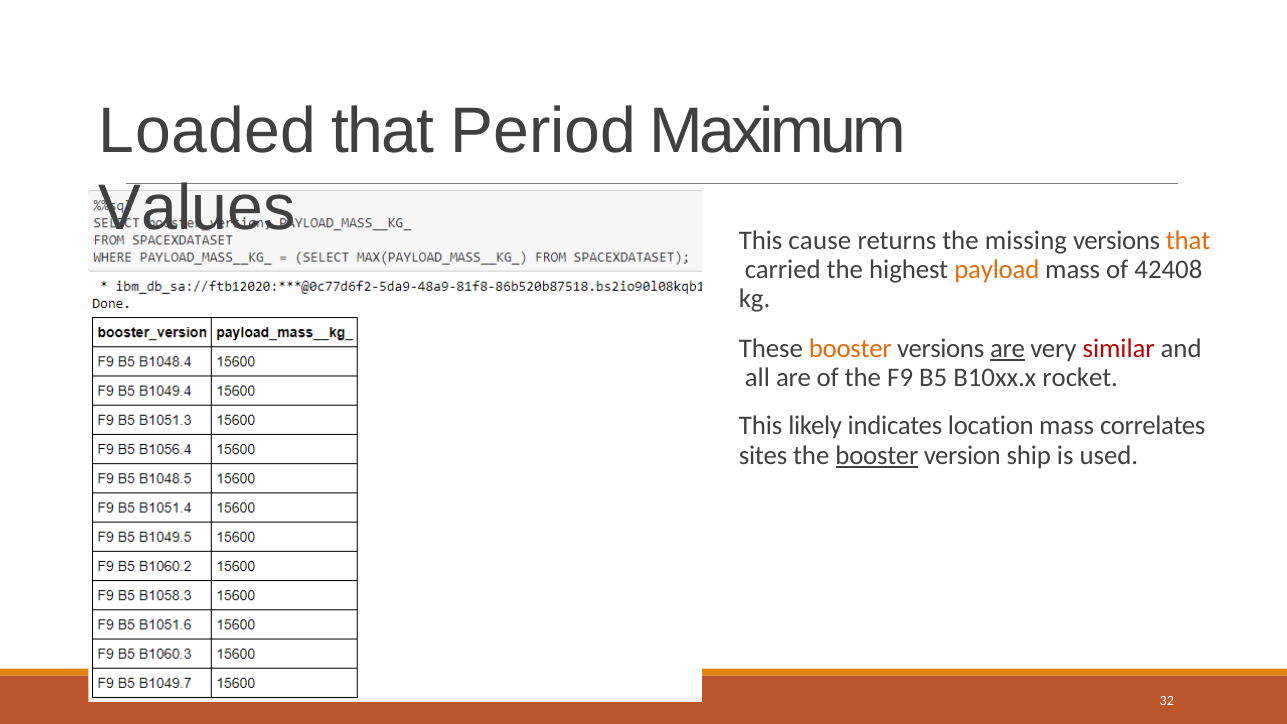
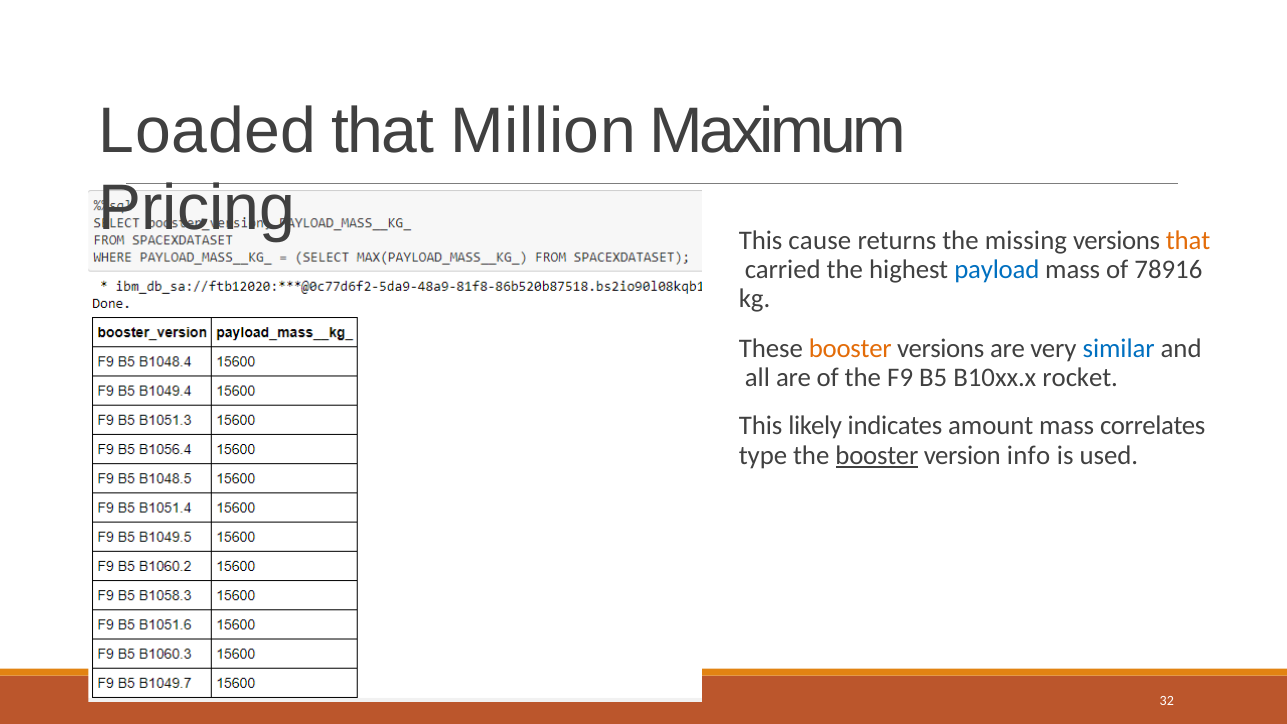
Period: Period -> Million
Values: Values -> Pricing
payload colour: orange -> blue
42408: 42408 -> 78916
are at (1007, 348) underline: present -> none
similar colour: red -> blue
location: location -> amount
sites: sites -> type
ship: ship -> info
